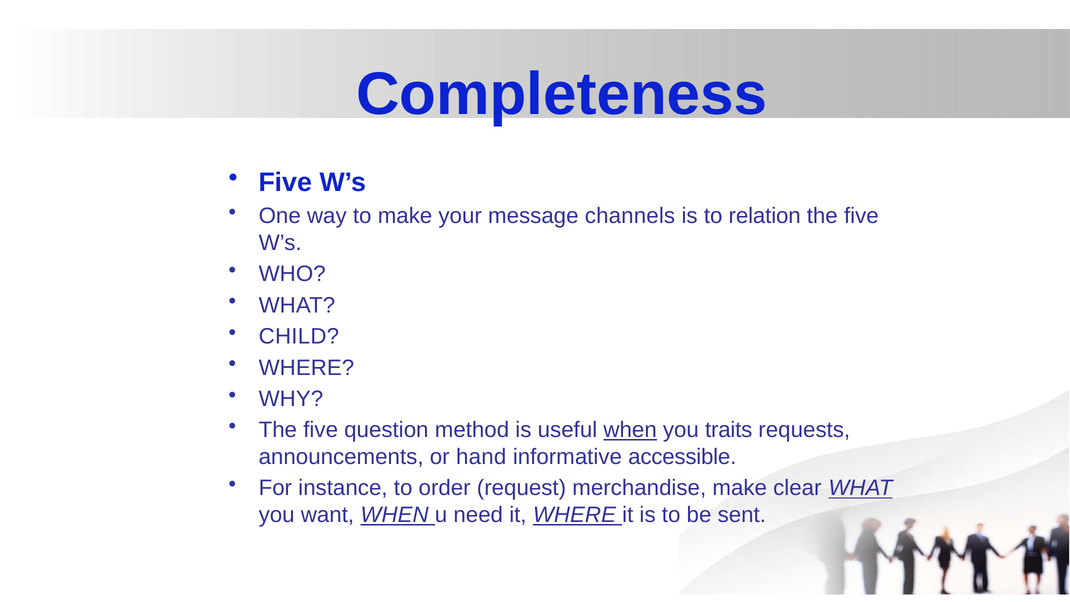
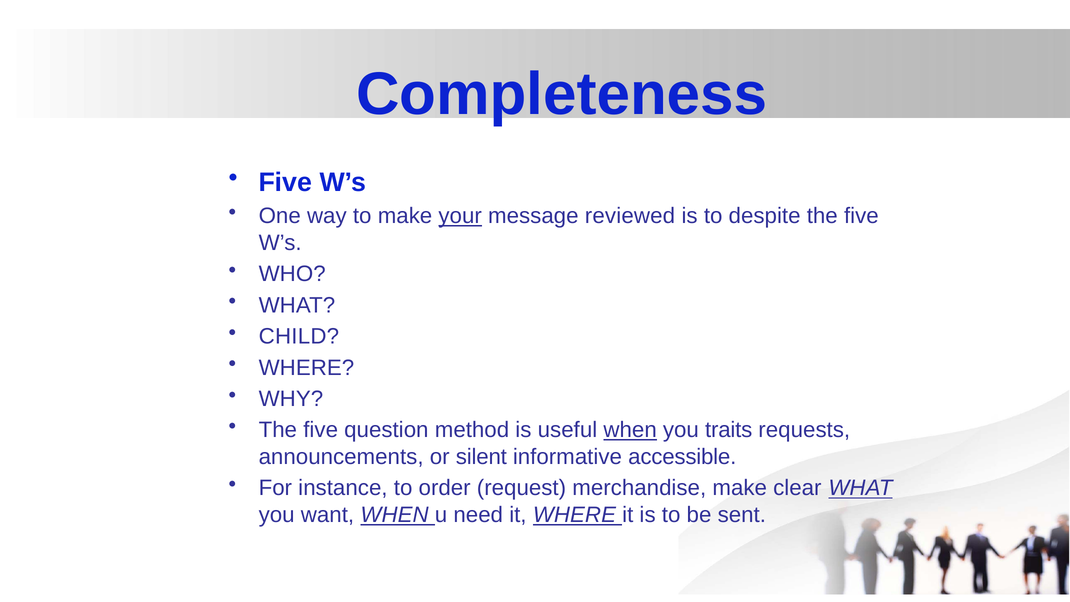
your underline: none -> present
channels: channels -> reviewed
relation: relation -> despite
hand: hand -> silent
